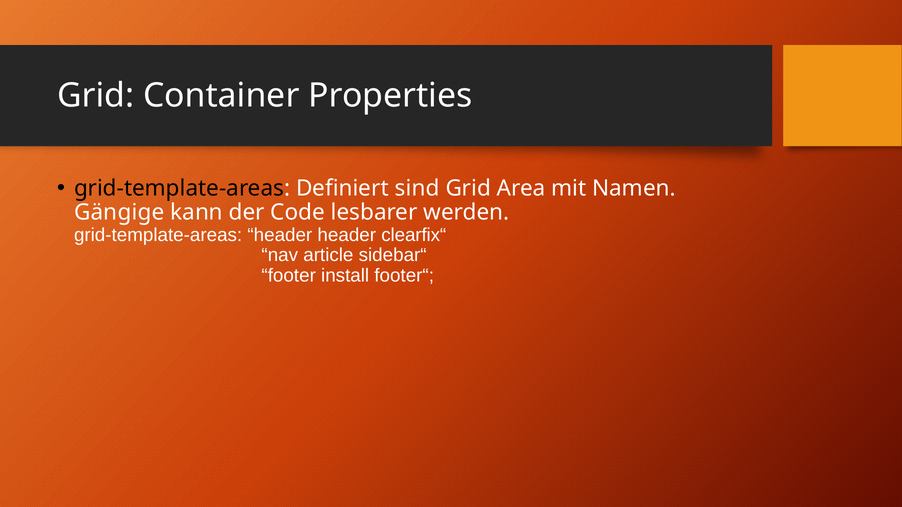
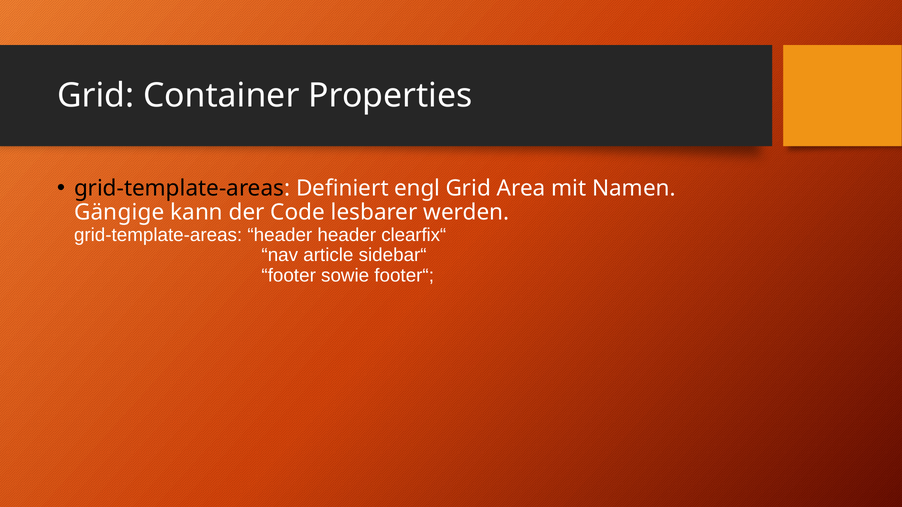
sind: sind -> engl
install: install -> sowie
